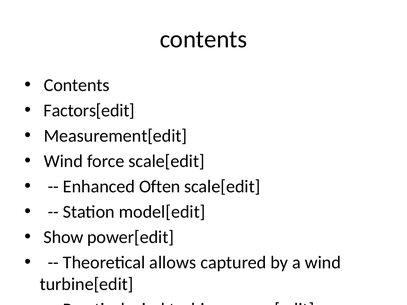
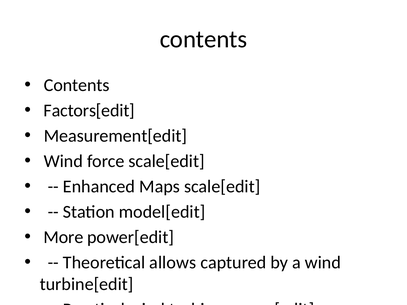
Often: Often -> Maps
Show: Show -> More
